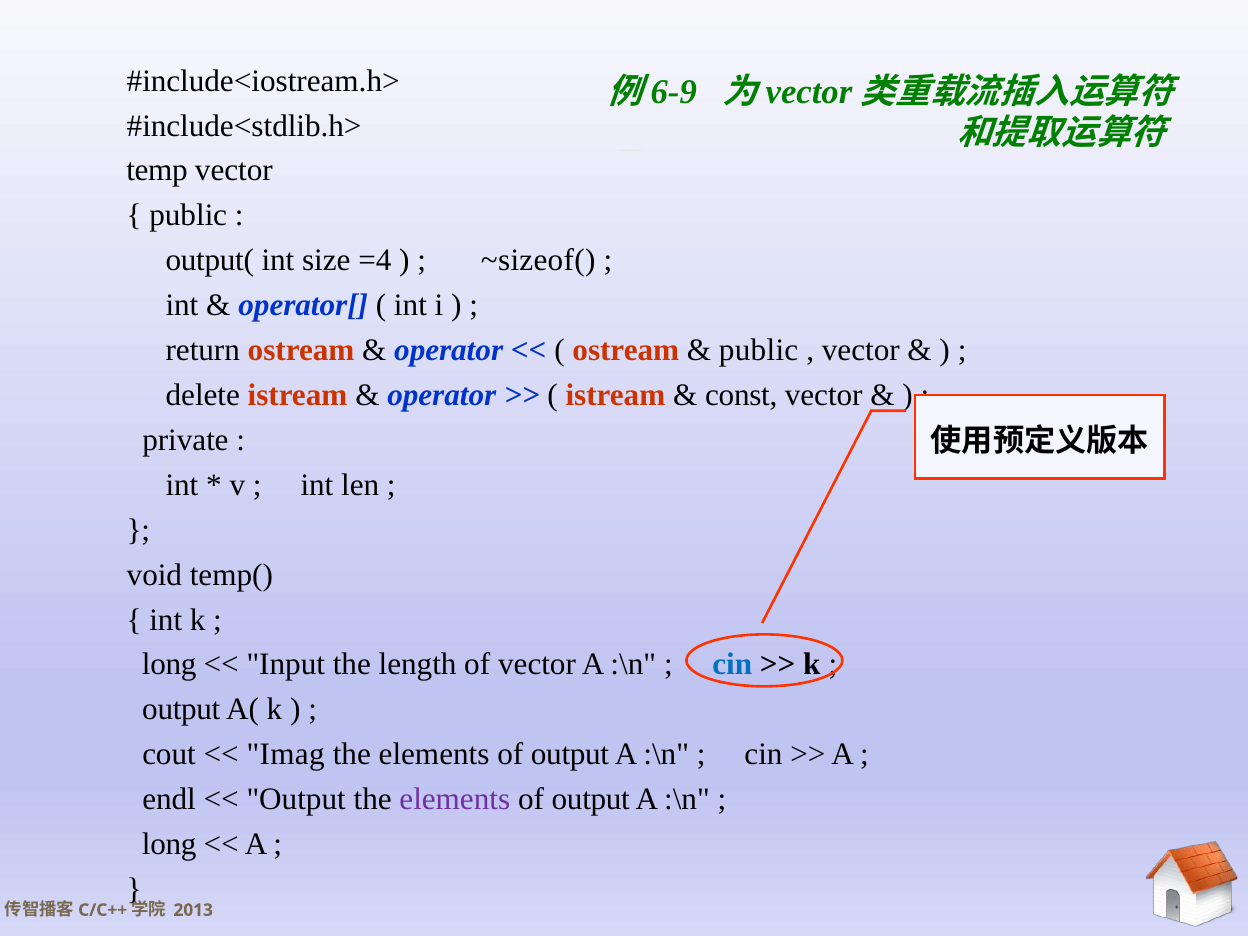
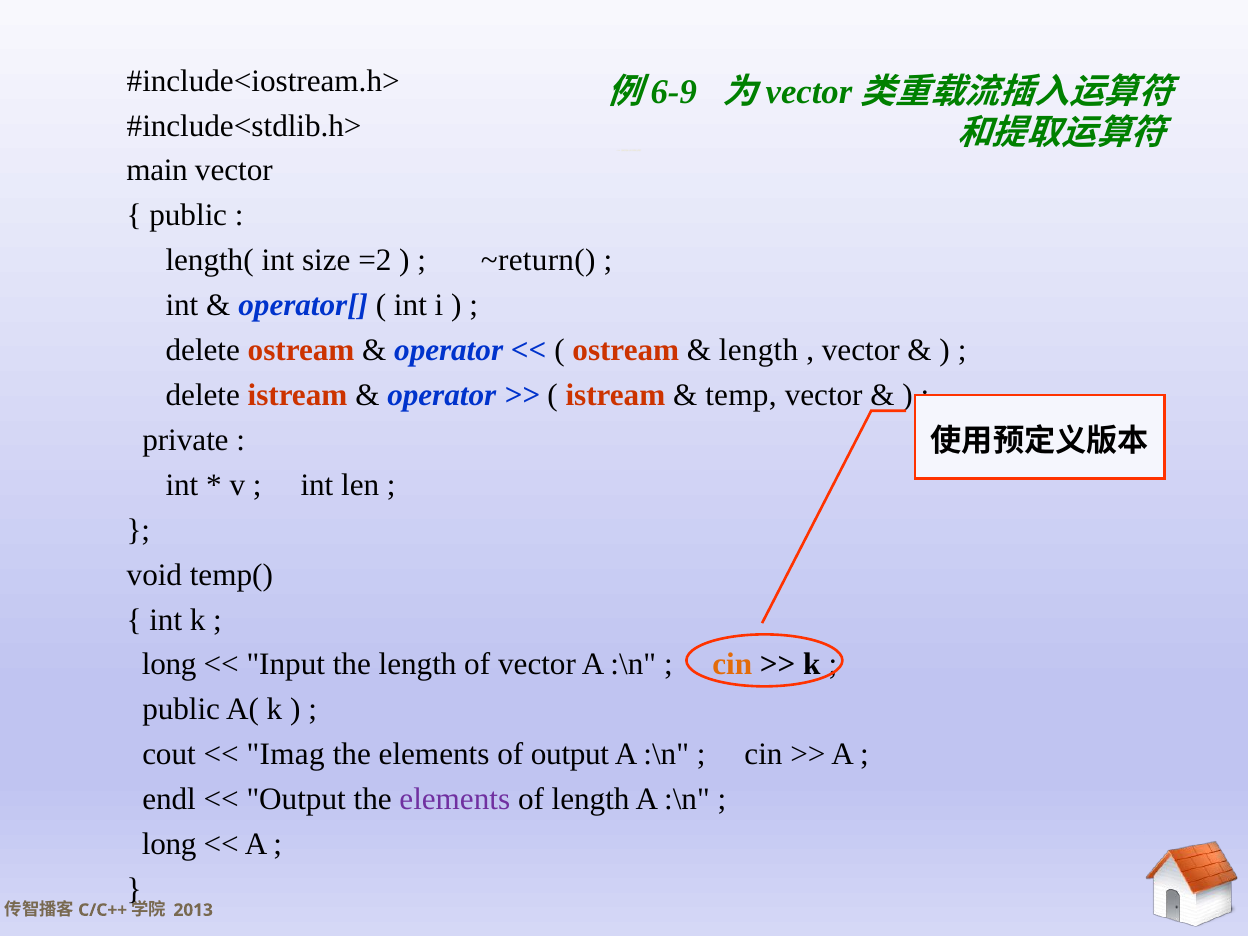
temp: temp -> main
output(: output( -> length(
=4: =4 -> =2
~sizeof(: ~sizeof( -> ~return(
return at (203, 350): return -> delete
public at (759, 350): public -> length
const: const -> temp
cin at (732, 665) colour: blue -> orange
output at (181, 710): output -> public
output at (591, 799): output -> length
